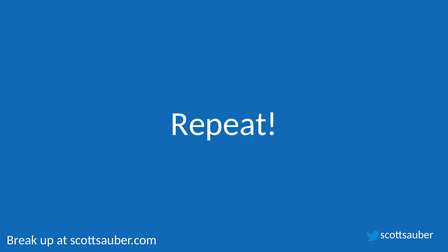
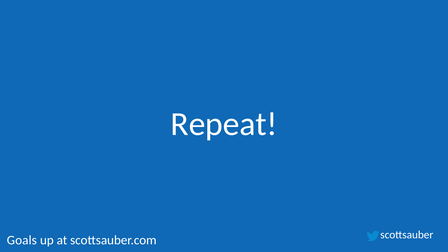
Break: Break -> Goals
